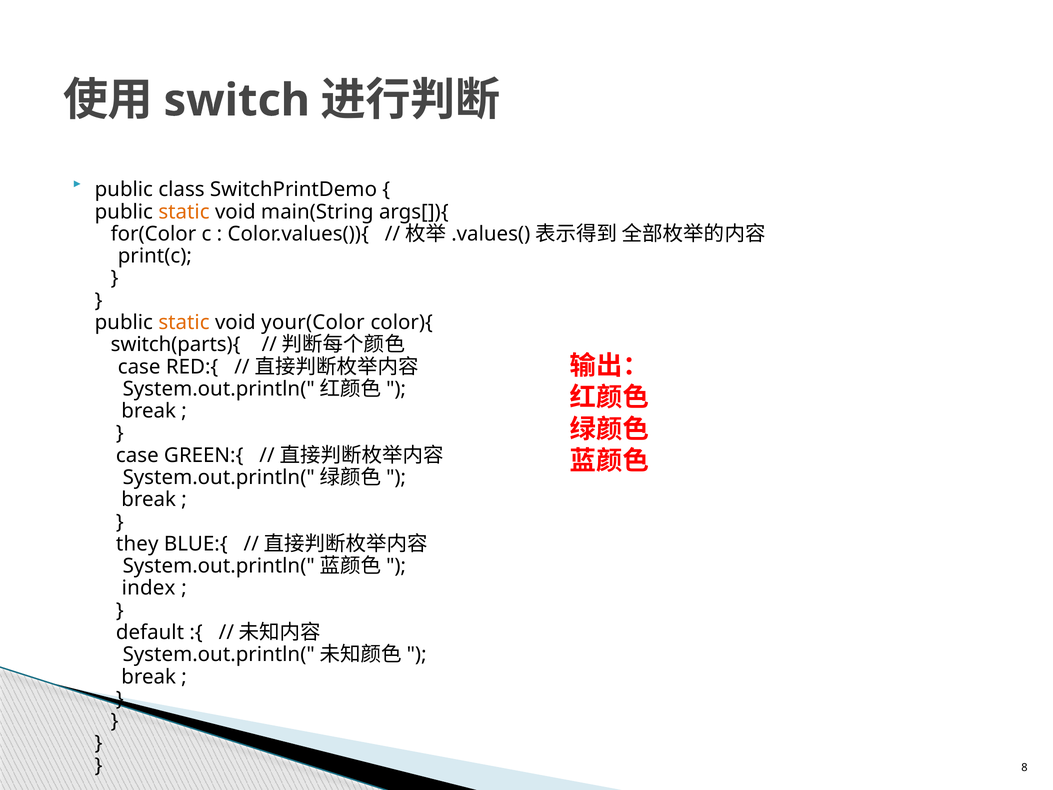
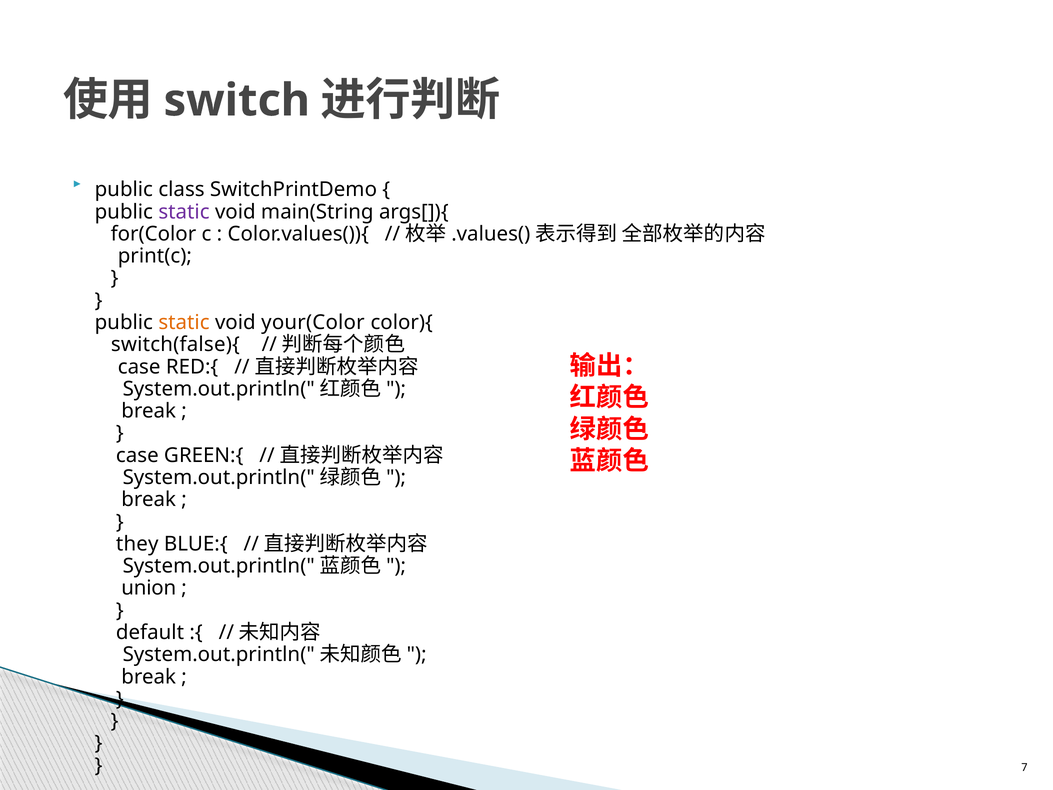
static at (184, 212) colour: orange -> purple
switch(parts){: switch(parts){ -> switch(false){
index: index -> union
8: 8 -> 7
